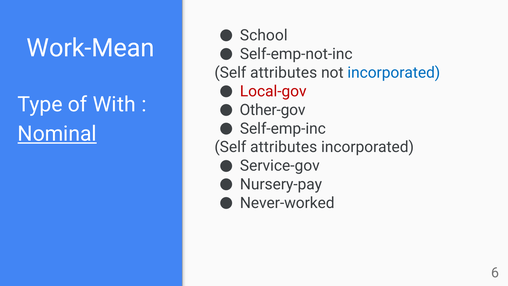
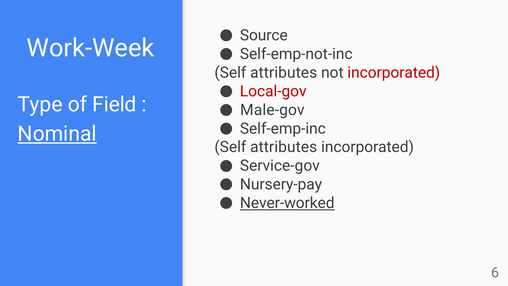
School: School -> Source
Work-Mean: Work-Mean -> Work-Week
incorporated at (394, 73) colour: blue -> red
With: With -> Field
Other-gov: Other-gov -> Male-gov
Never-worked underline: none -> present
